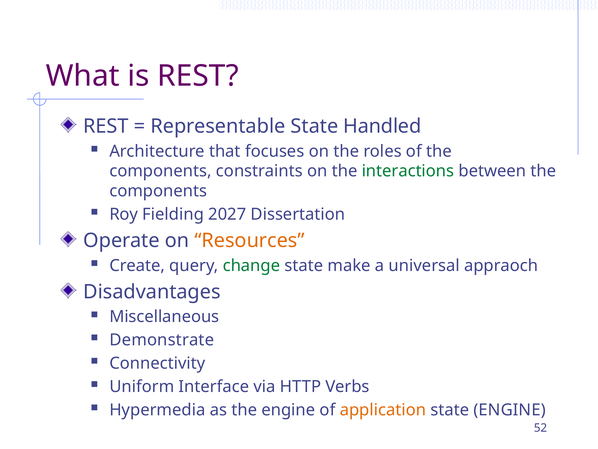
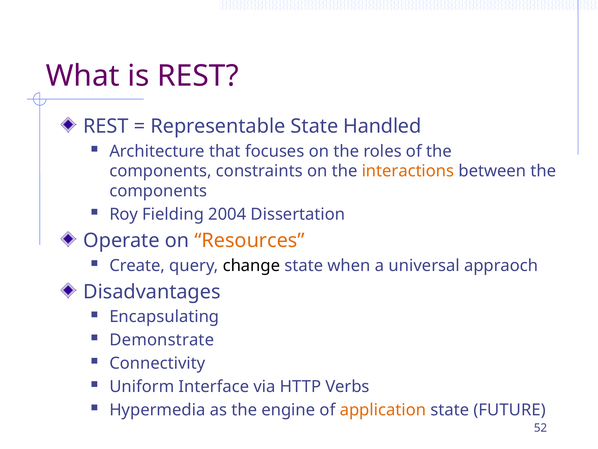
interactions colour: green -> orange
2027: 2027 -> 2004
change colour: green -> black
make: make -> when
Miscellaneous: Miscellaneous -> Encapsulating
state ENGINE: ENGINE -> FUTURE
